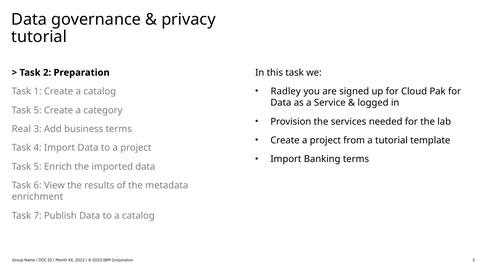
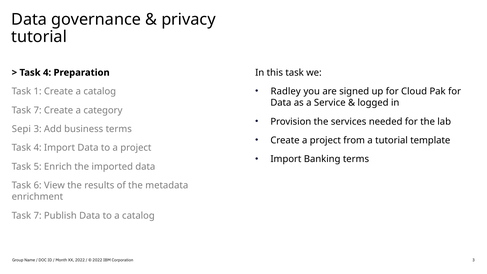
2 at (47, 73): 2 -> 4
5 at (38, 110): 5 -> 7
Real: Real -> Sepi
